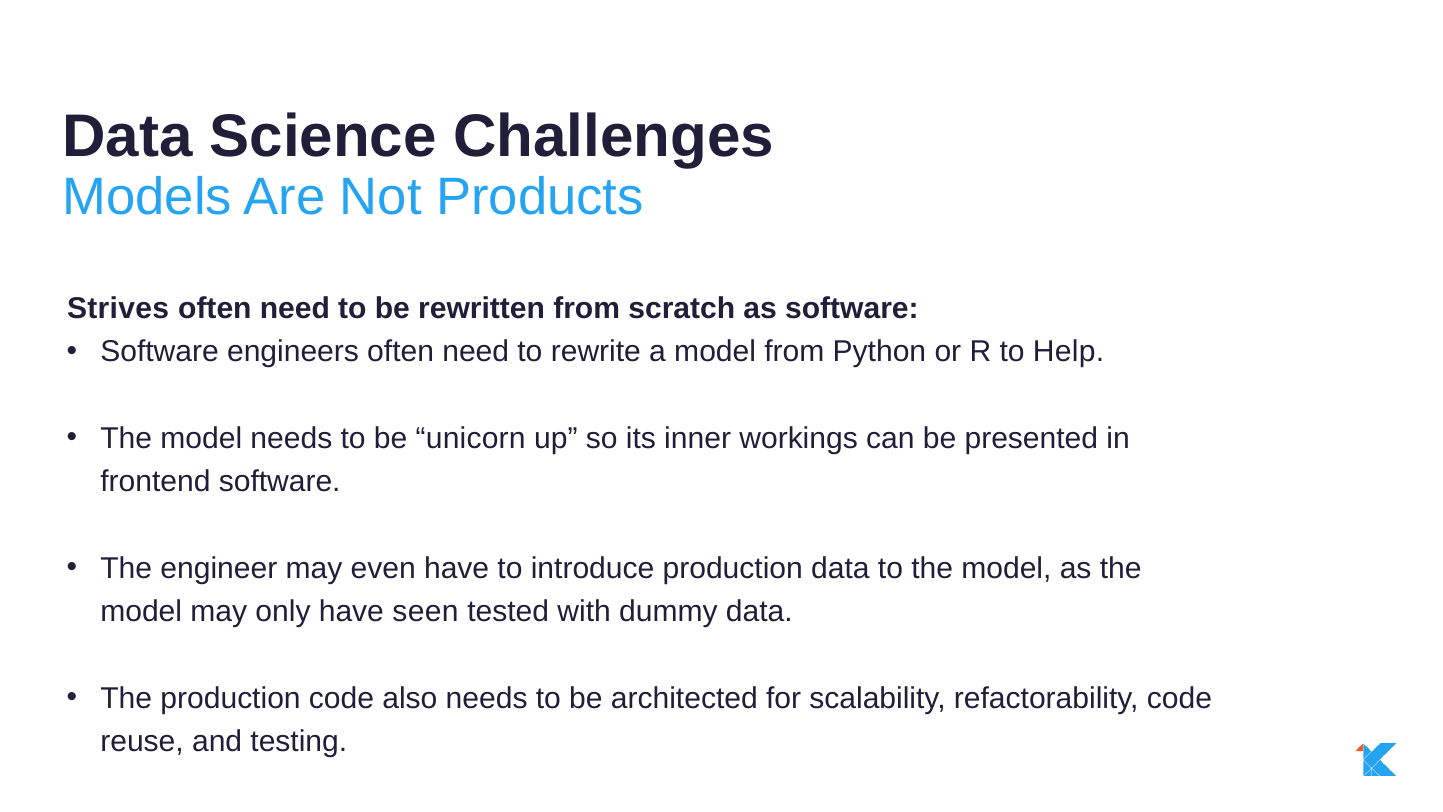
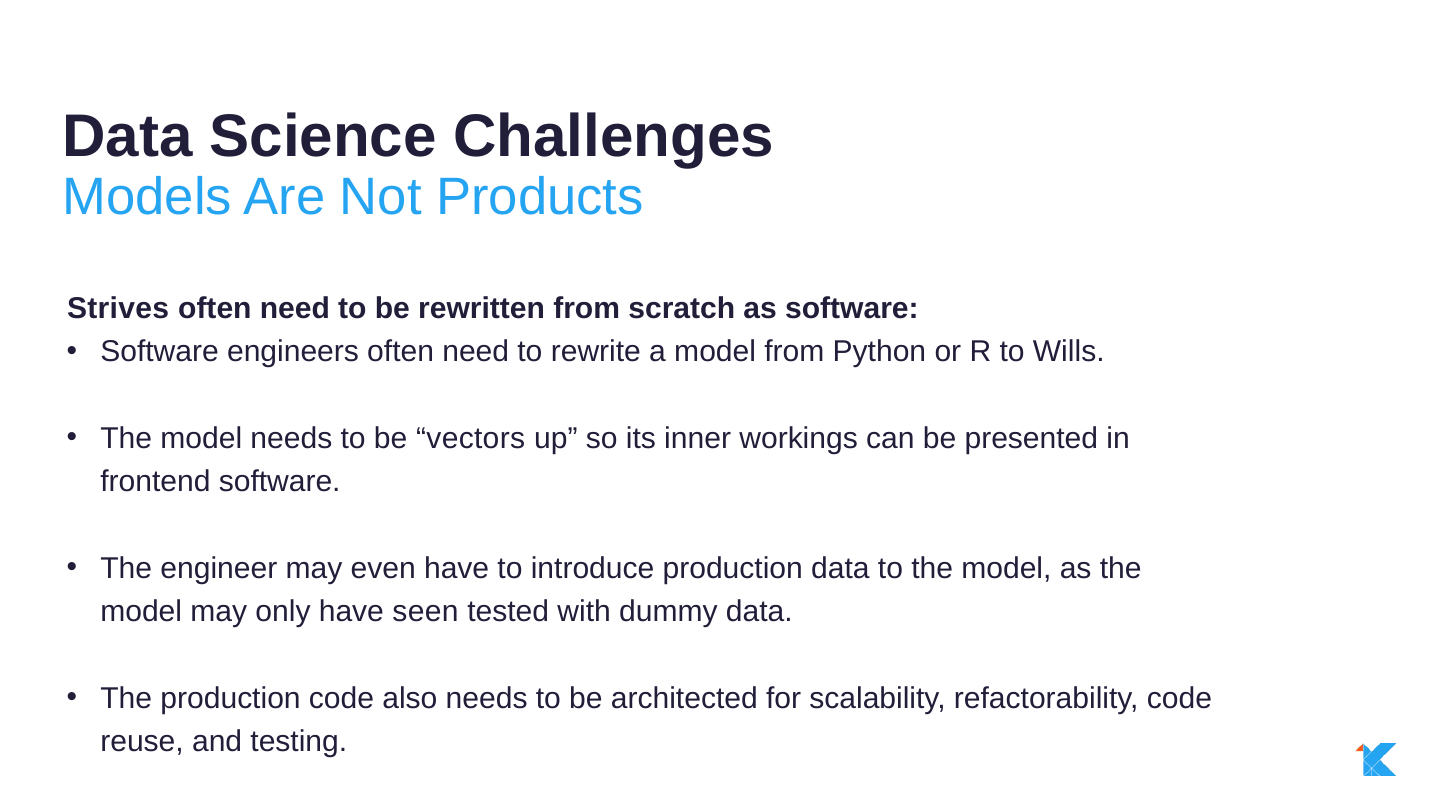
Help: Help -> Wills
unicorn: unicorn -> vectors
